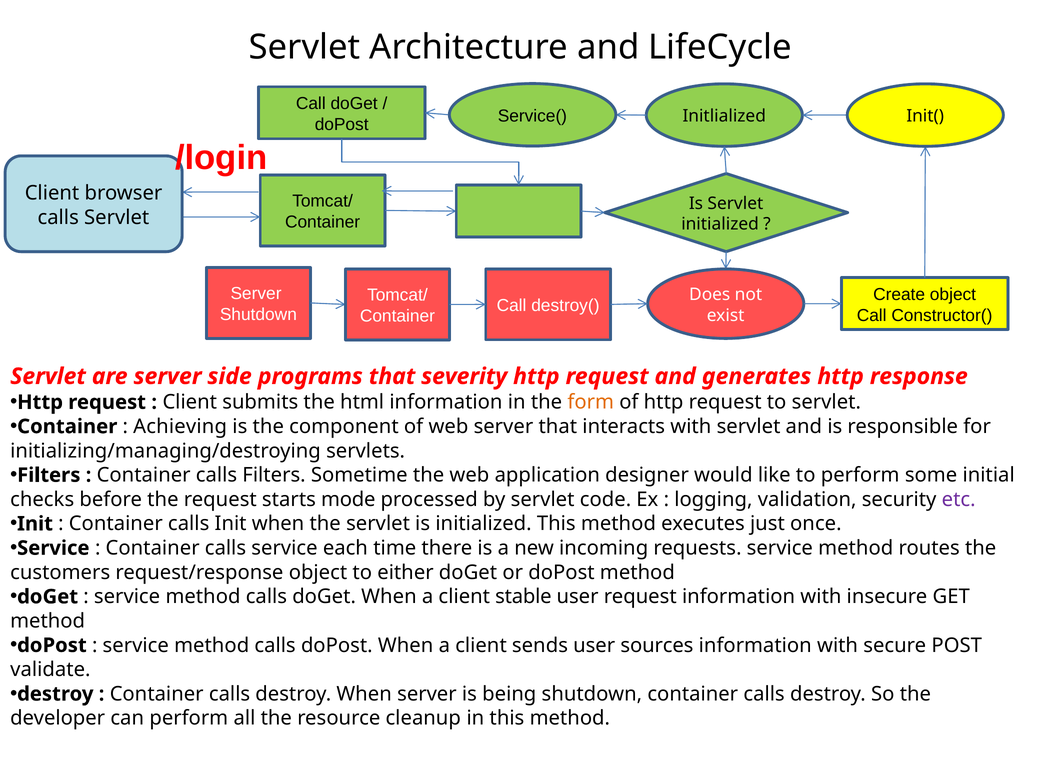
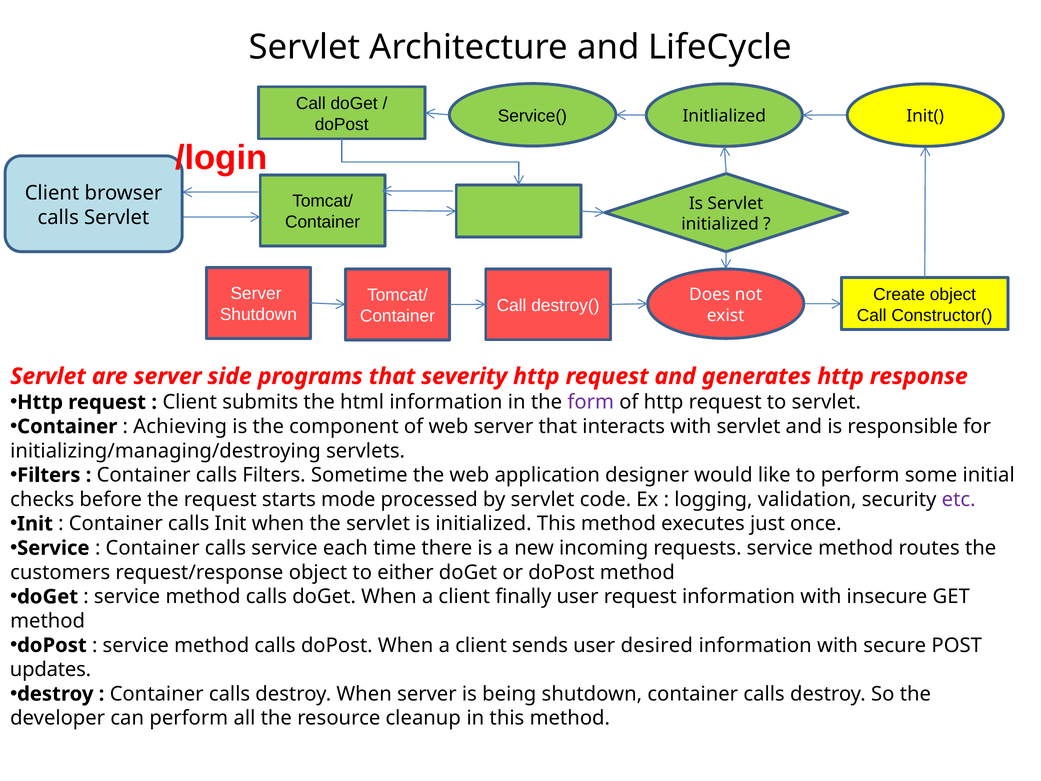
form colour: orange -> purple
stable: stable -> finally
sources: sources -> desired
validate: validate -> updates
